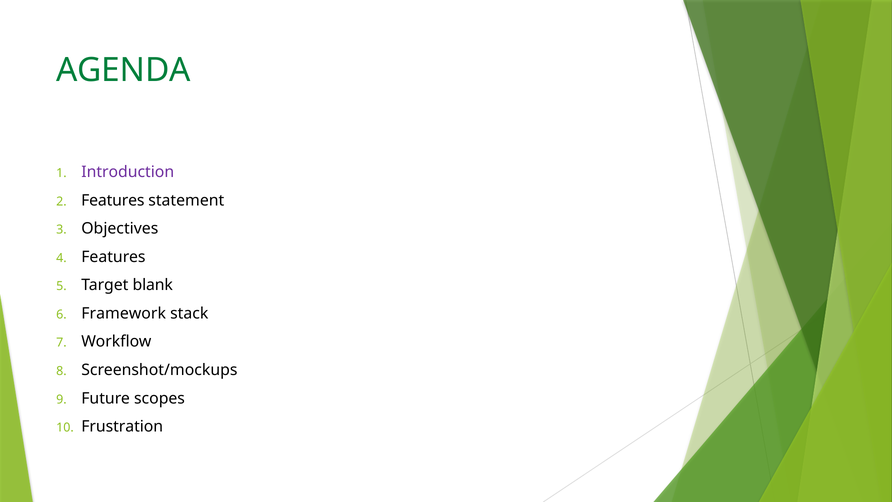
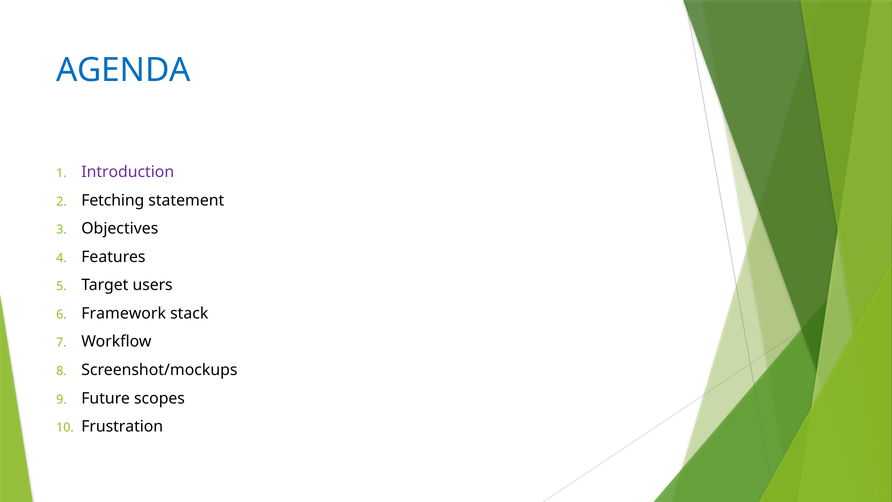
AGENDA colour: green -> blue
Features at (113, 200): Features -> Fetching
blank: blank -> users
